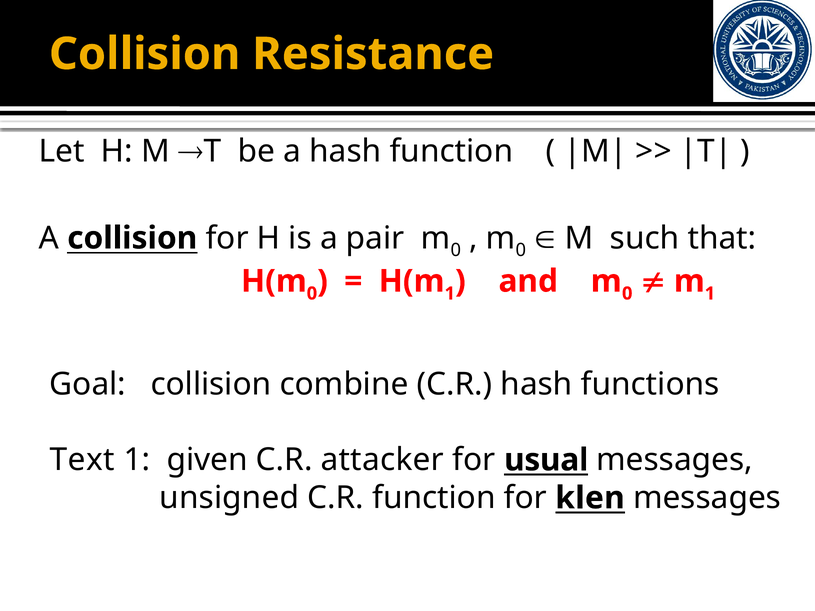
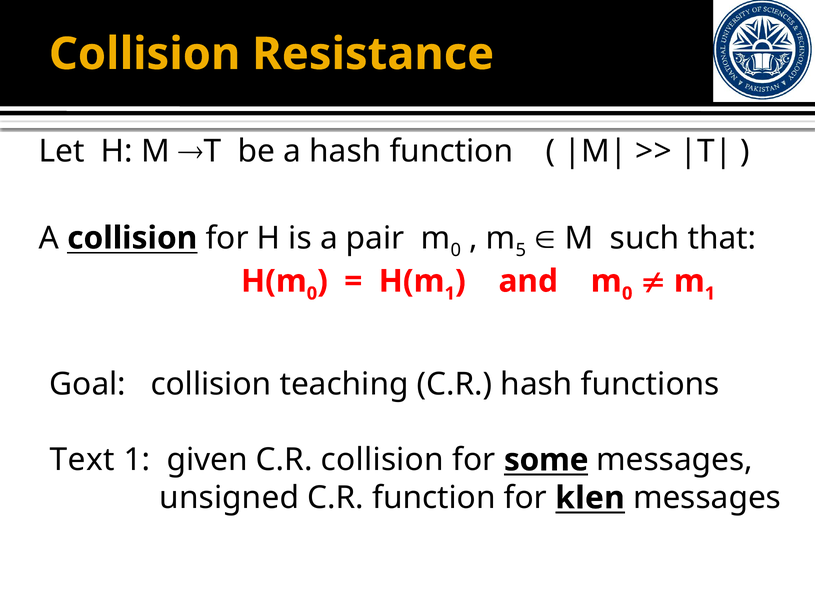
0 at (521, 250): 0 -> 5
combine: combine -> teaching
C.R attacker: attacker -> collision
usual: usual -> some
